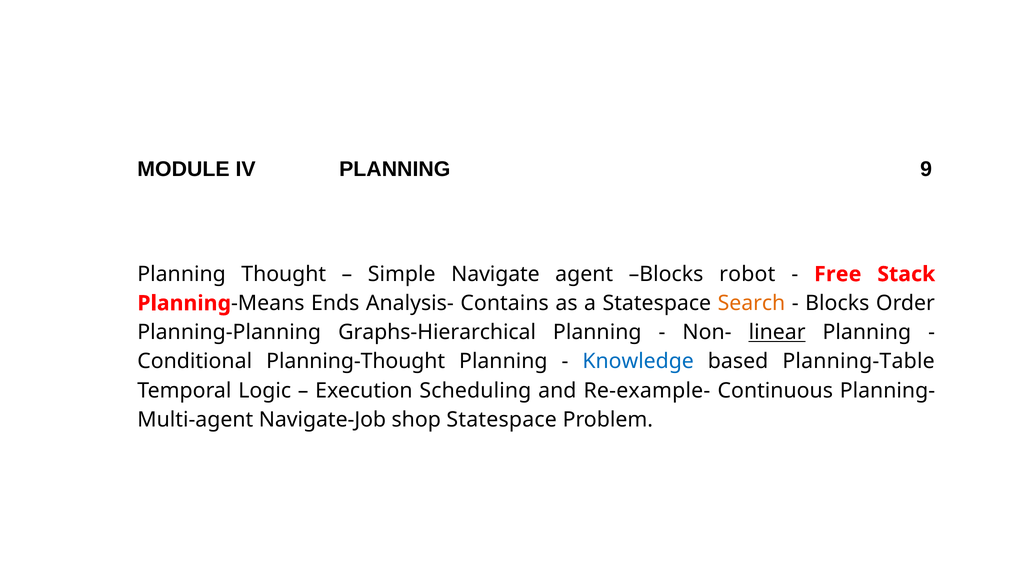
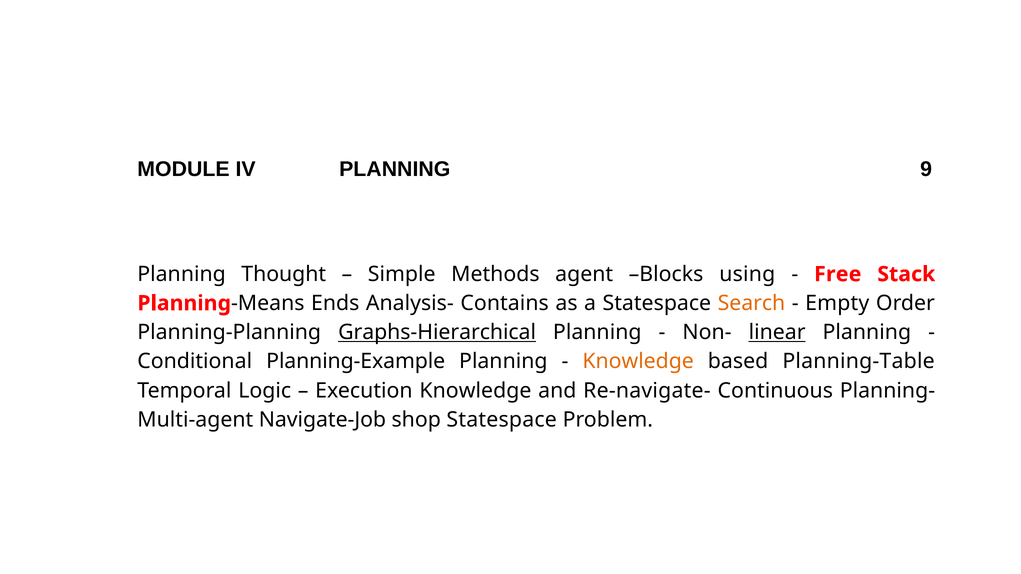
Navigate: Navigate -> Methods
robot: robot -> using
Blocks at (837, 303): Blocks -> Empty
Graphs-Hierarchical underline: none -> present
Planning-Thought: Planning-Thought -> Planning-Example
Knowledge at (638, 362) colour: blue -> orange
Execution Scheduling: Scheduling -> Knowledge
Re-example-: Re-example- -> Re-navigate-
